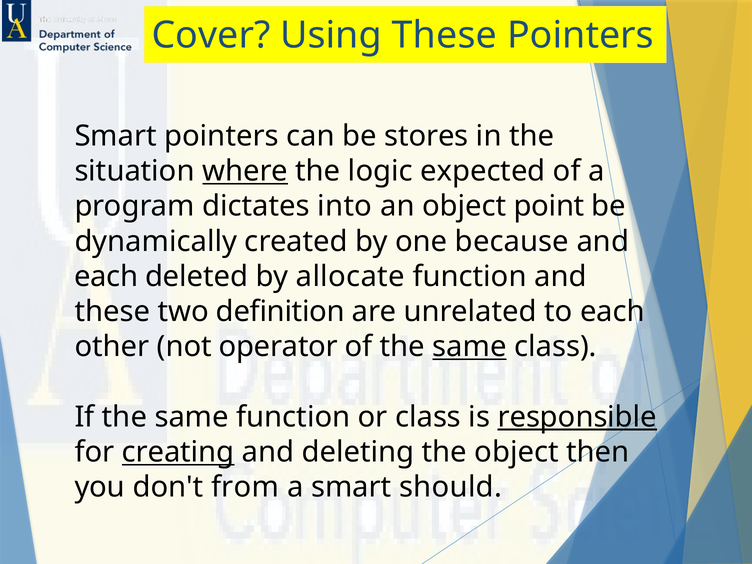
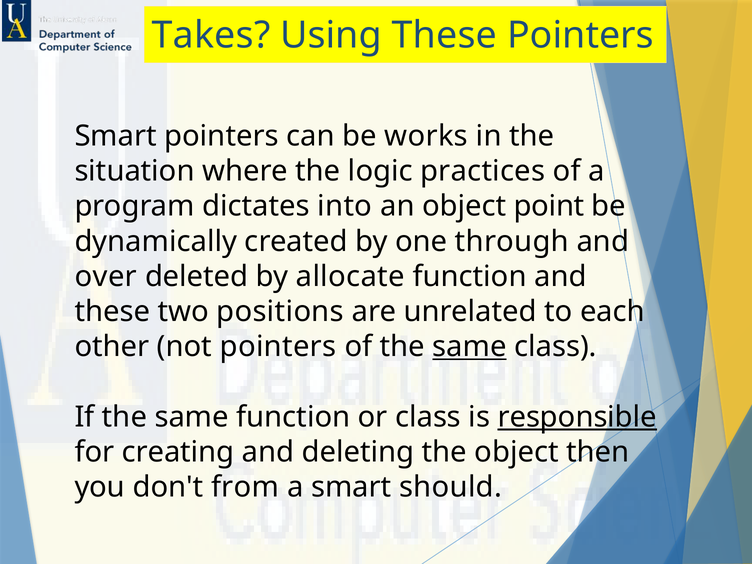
Cover: Cover -> Takes
stores: stores -> works
where underline: present -> none
expected: expected -> practices
because: because -> through
each at (106, 277): each -> over
definition: definition -> positions
not operator: operator -> pointers
creating underline: present -> none
